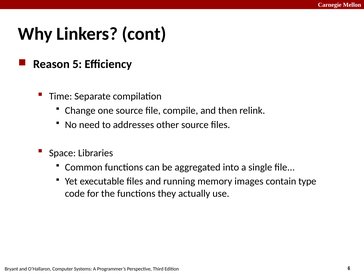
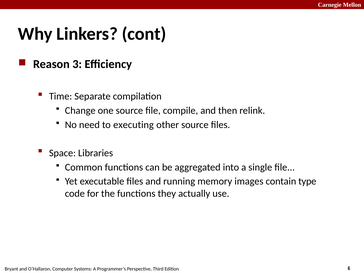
5: 5 -> 3
addresses: addresses -> executing
